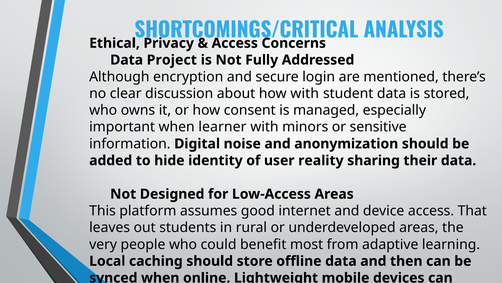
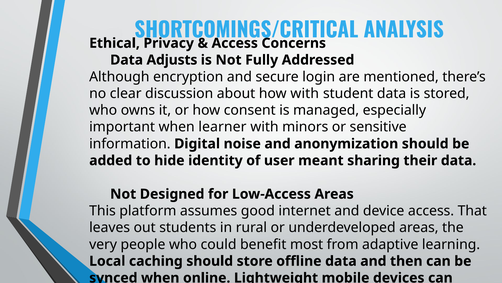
Project: Project -> Adjusts
reality: reality -> meant
